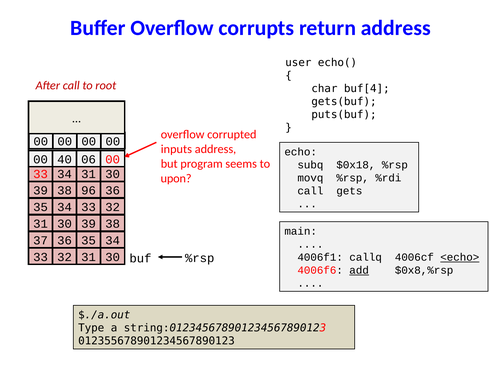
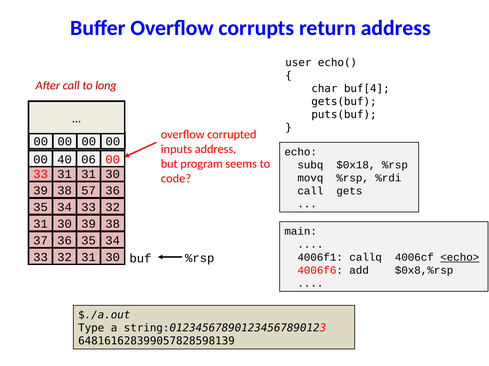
root: root -> long
33 34: 34 -> 31
upon: upon -> code
96: 96 -> 57
add underline: present -> none
012355678901234567890123: 012355678901234567890123 -> 648161628399057828598139
